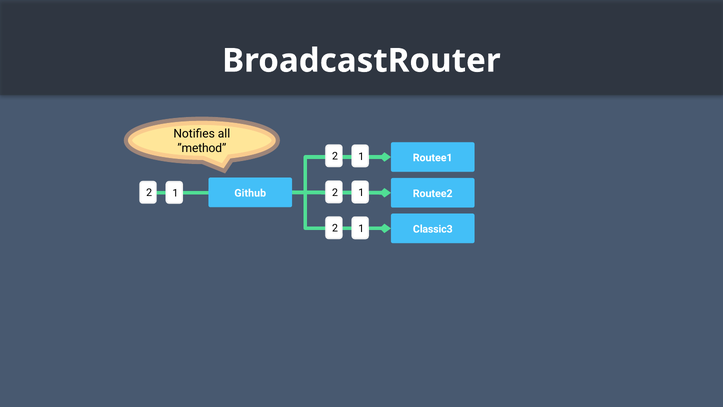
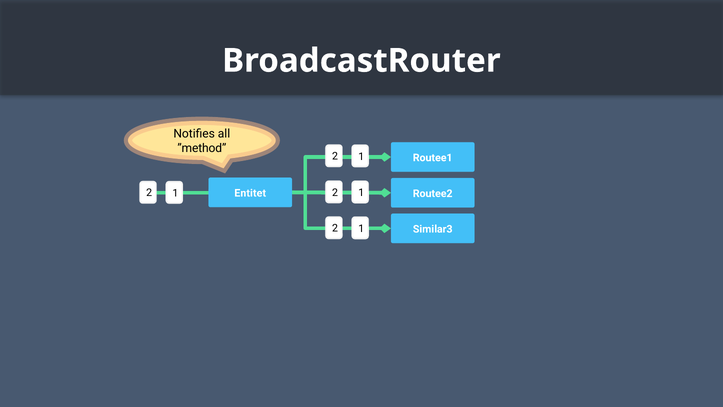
Github: Github -> Entitet
Classic3: Classic3 -> Similar3
